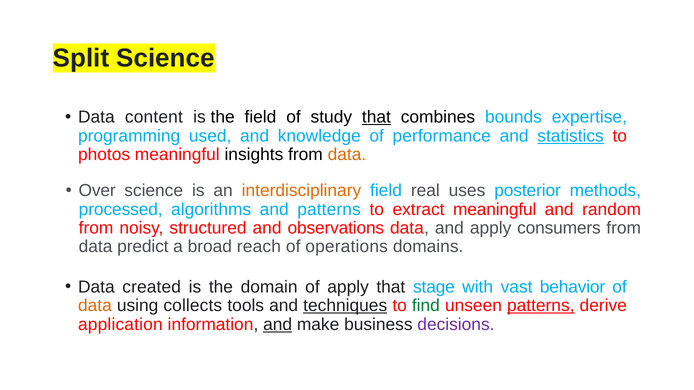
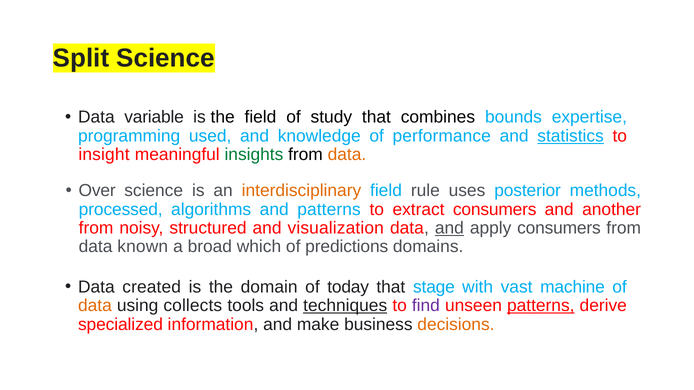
content: content -> variable
that at (376, 117) underline: present -> none
photos: photos -> insight
insights colour: black -> green
real: real -> rule
extract meaningful: meaningful -> consumers
random: random -> another
observations: observations -> visualization
and at (449, 228) underline: none -> present
predict: predict -> known
reach: reach -> which
operations: operations -> predictions
of apply: apply -> today
behavior: behavior -> machine
find colour: green -> purple
application: application -> specialized
and at (278, 325) underline: present -> none
decisions colour: purple -> orange
